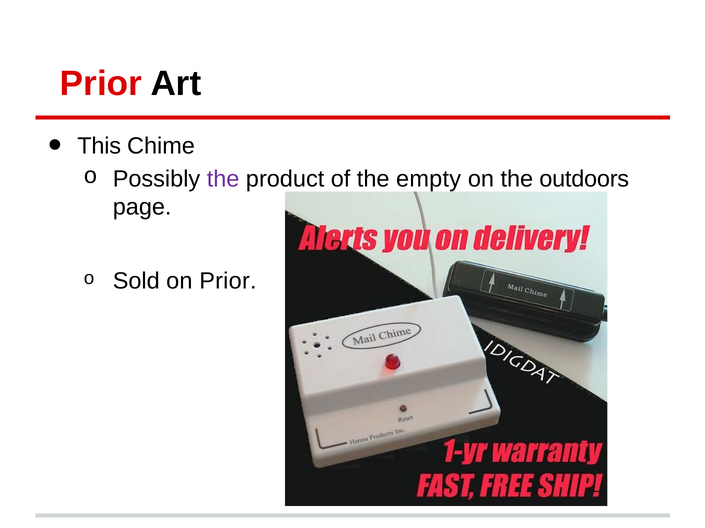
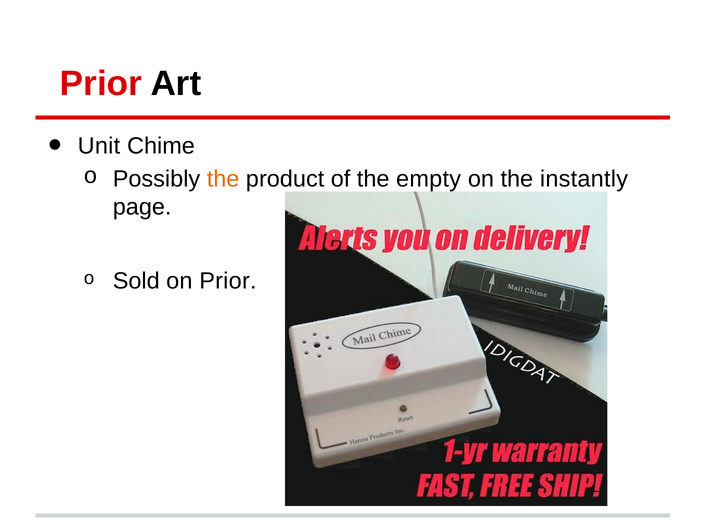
This: This -> Unit
the at (223, 179) colour: purple -> orange
outdoors: outdoors -> instantly
